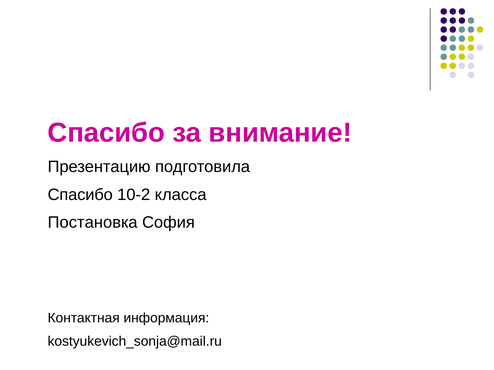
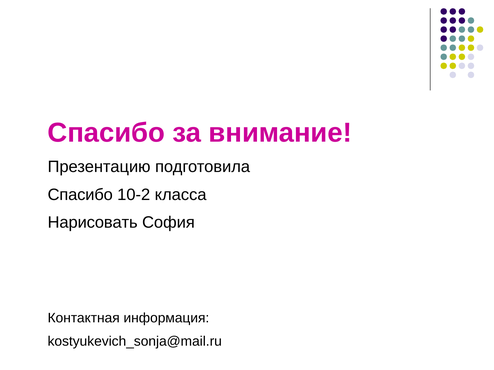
Постановка: Постановка -> Нарисовать
